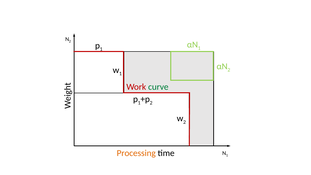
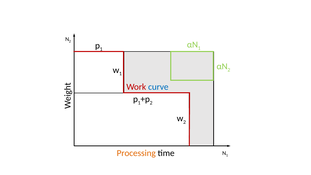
curve colour: green -> blue
